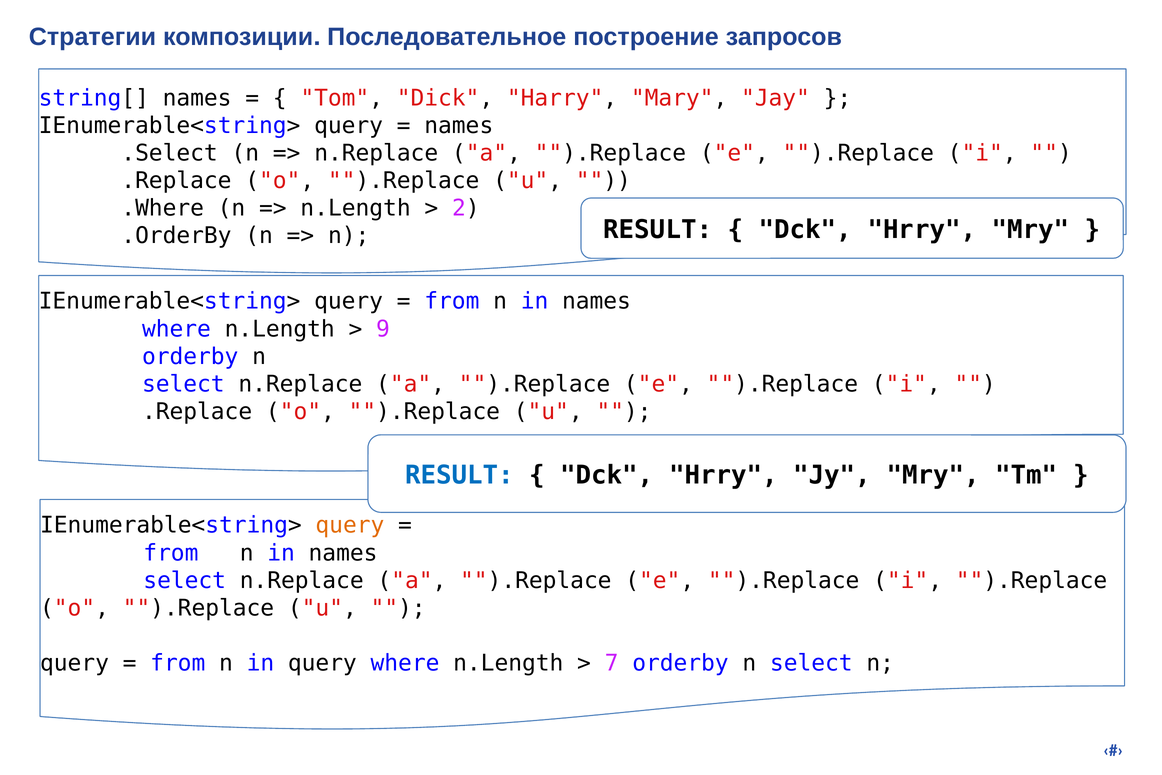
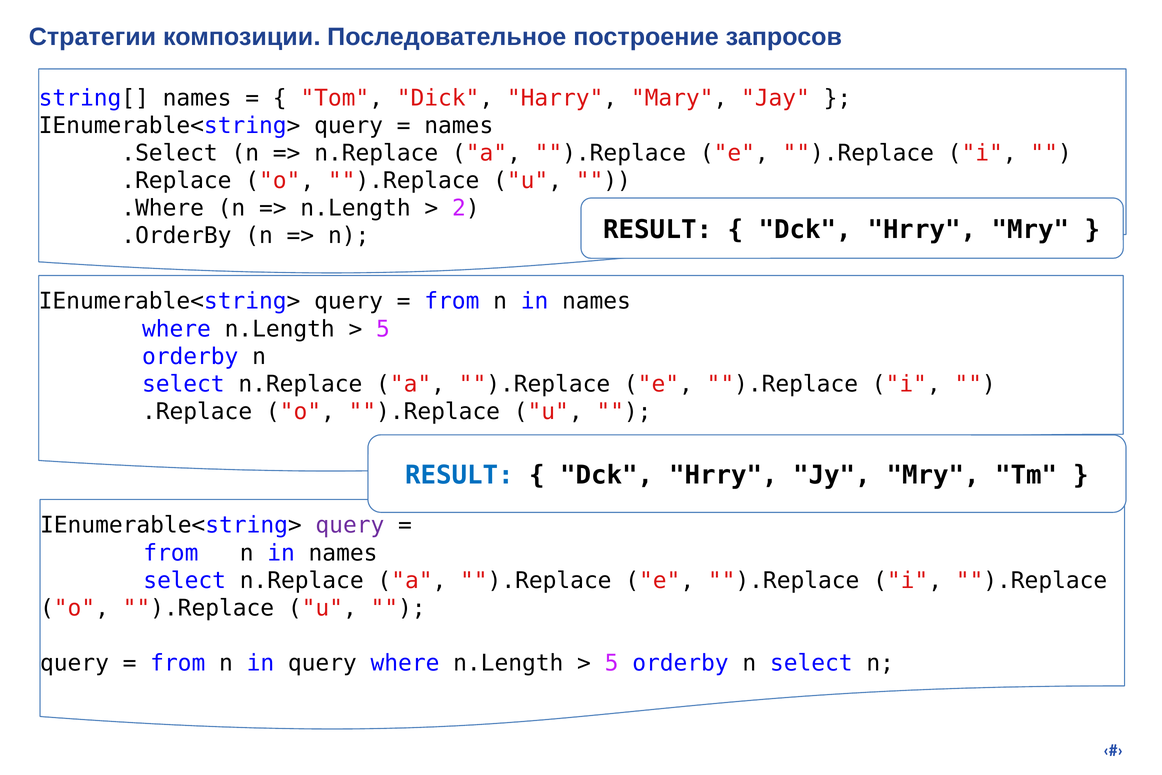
9 at (383, 329): 9 -> 5
query at (350, 525) colour: orange -> purple
7 at (612, 663): 7 -> 5
